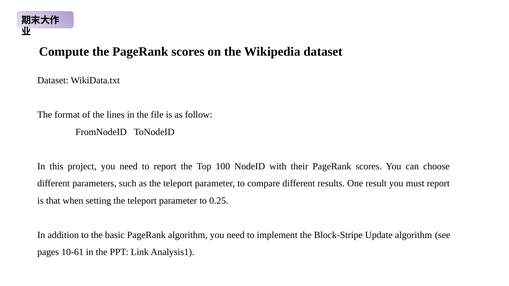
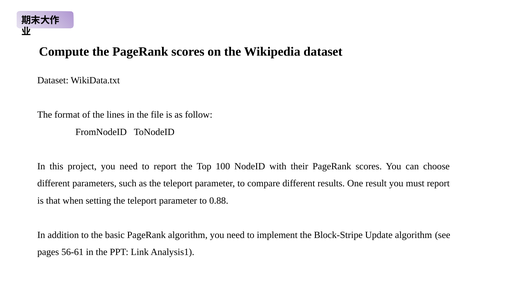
0.25: 0.25 -> 0.88
10-61: 10-61 -> 56-61
